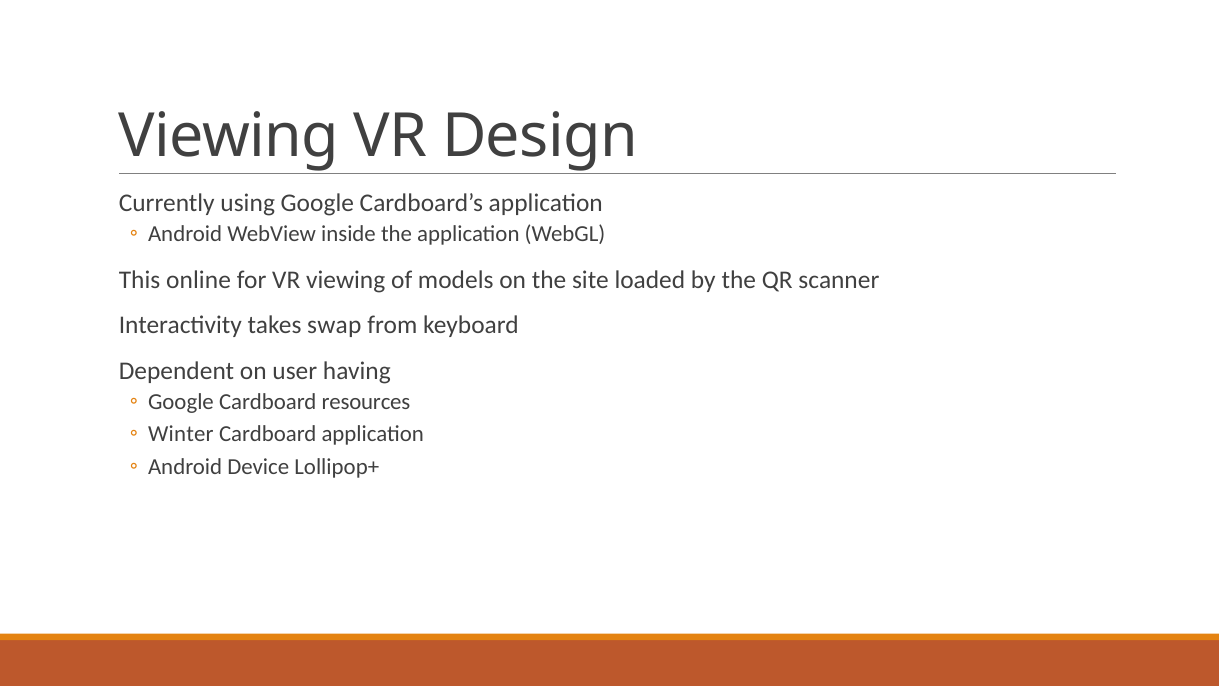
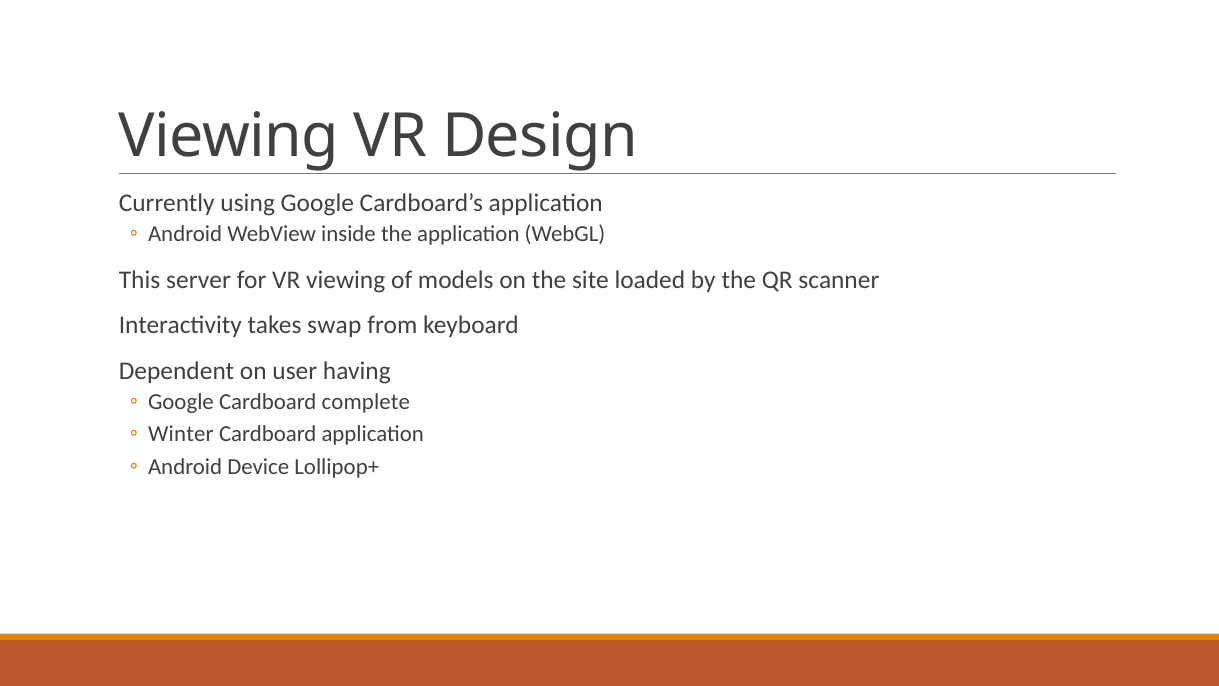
online: online -> server
resources: resources -> complete
